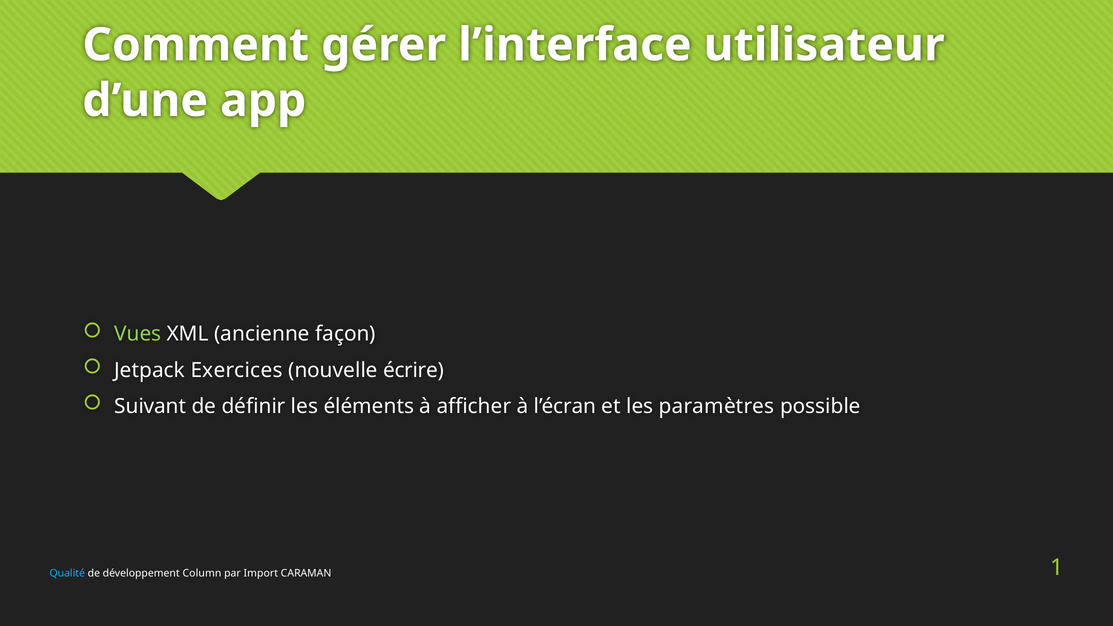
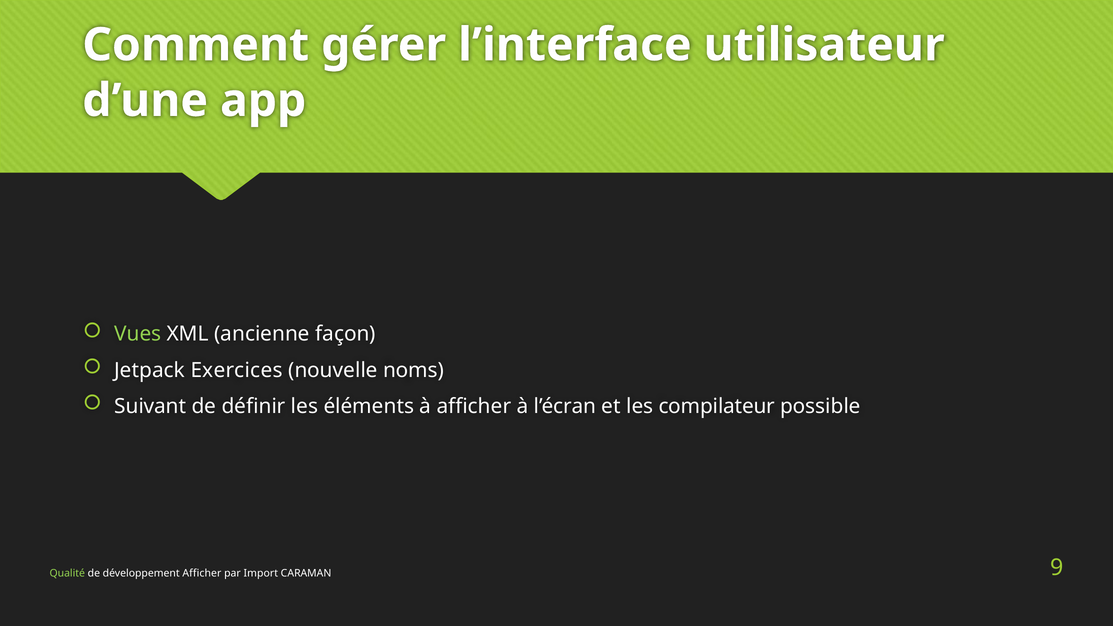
écrire: écrire -> noms
paramètres: paramètres -> compilateur
Qualité colour: light blue -> light green
développement Column: Column -> Afficher
1: 1 -> 9
